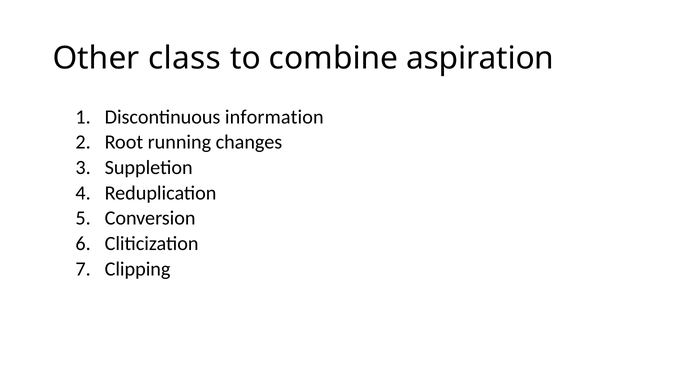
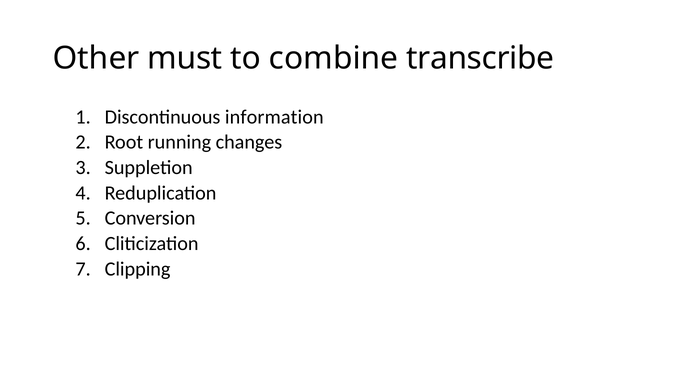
class: class -> must
aspiration: aspiration -> transcribe
